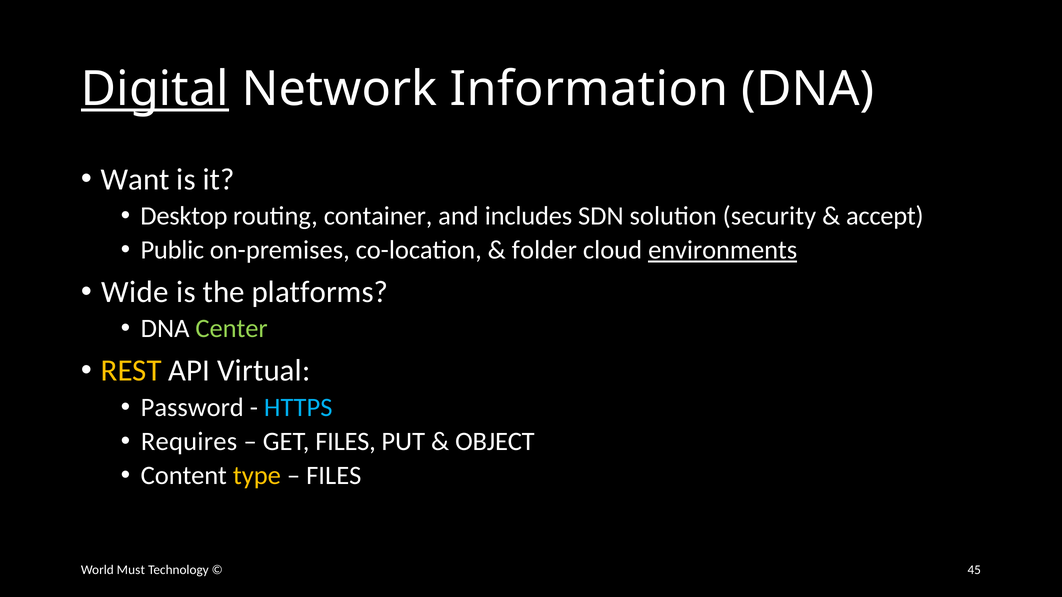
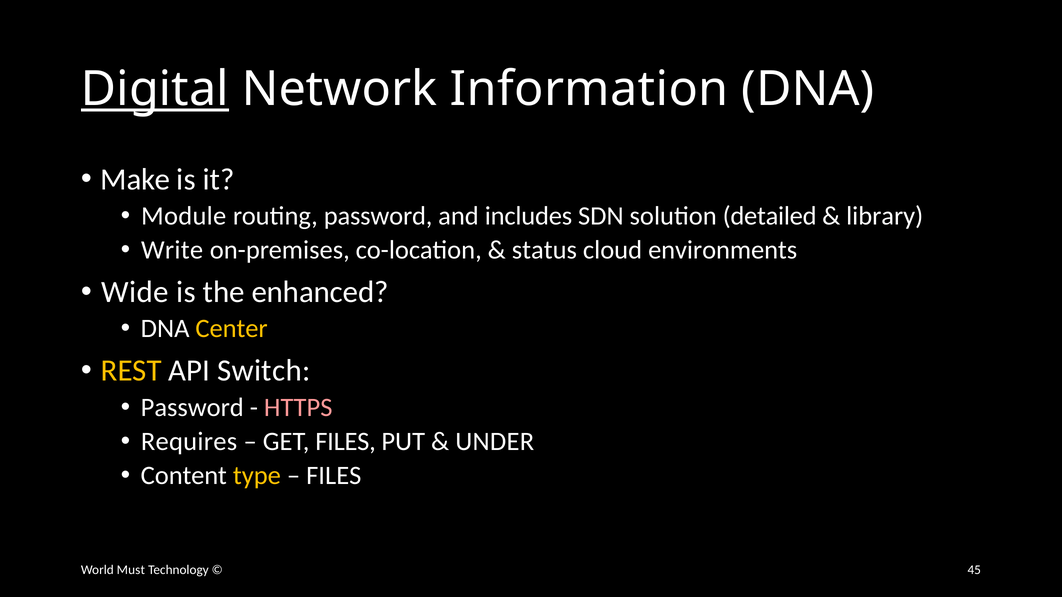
Want: Want -> Make
Desktop: Desktop -> Module
routing container: container -> password
security: security -> detailed
accept: accept -> library
Public: Public -> Write
folder: folder -> status
environments underline: present -> none
platforms: platforms -> enhanced
Center colour: light green -> yellow
Virtual: Virtual -> Switch
HTTPS colour: light blue -> pink
OBJECT: OBJECT -> UNDER
